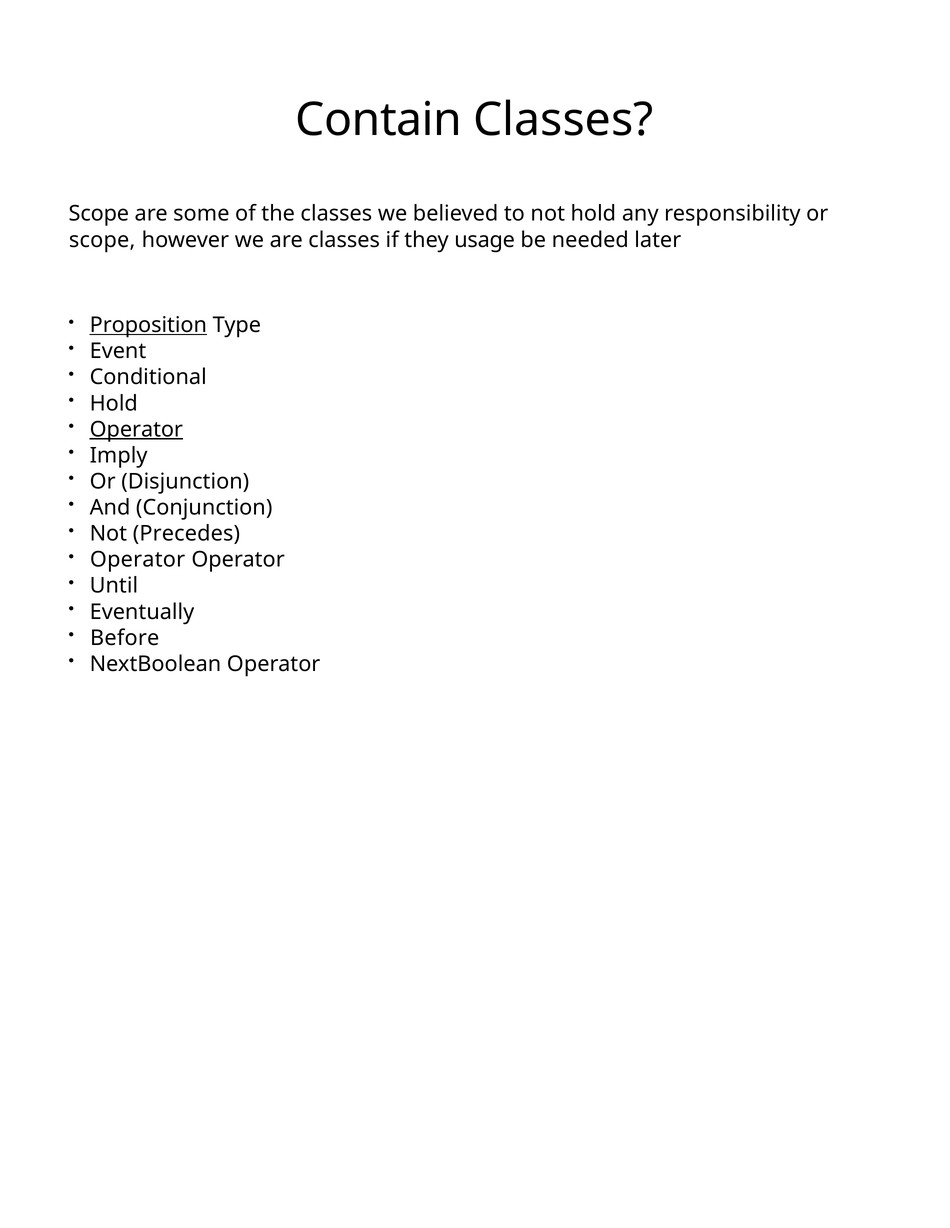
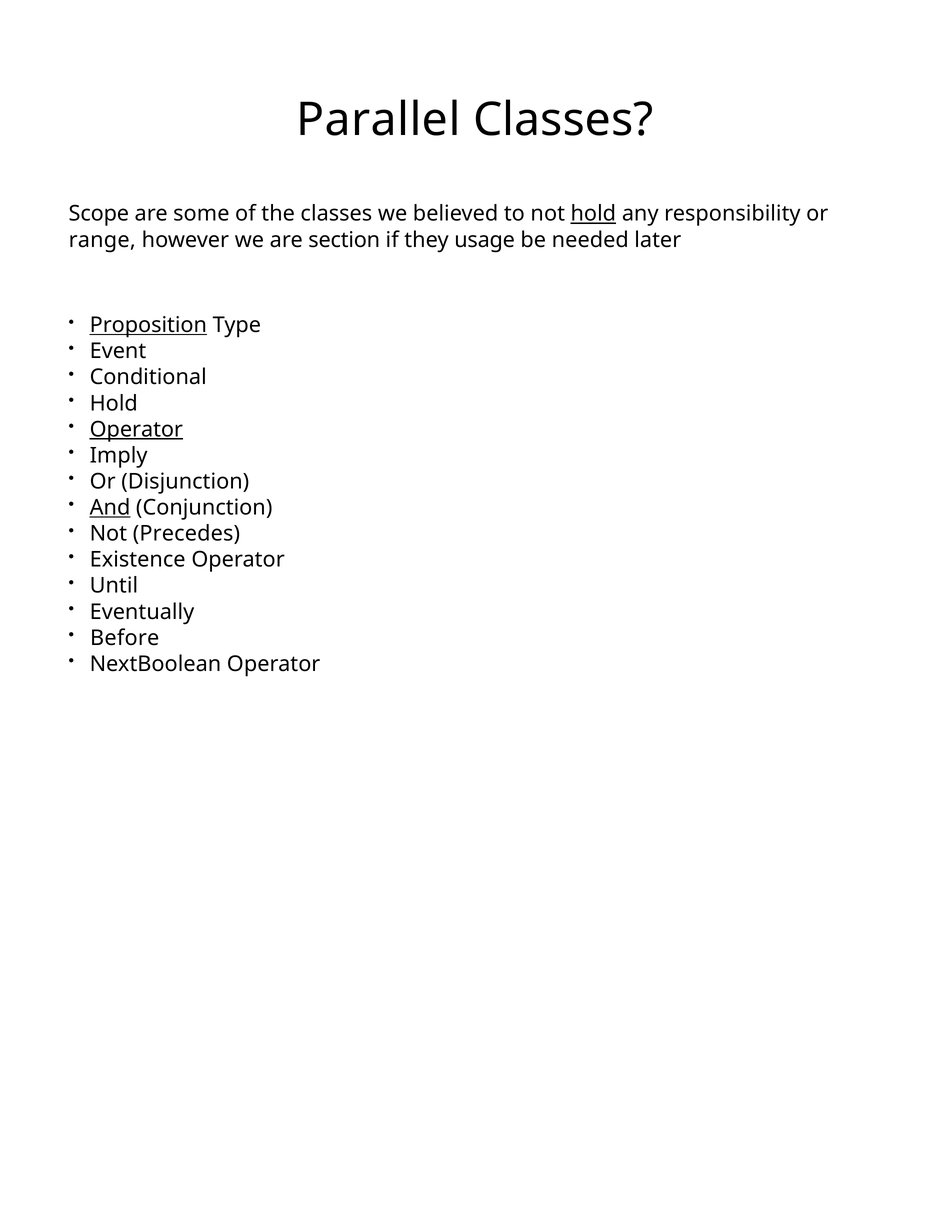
Contain: Contain -> Parallel
hold at (593, 214) underline: none -> present
scope at (102, 240): scope -> range
are classes: classes -> section
And underline: none -> present
Operator at (138, 559): Operator -> Existence
